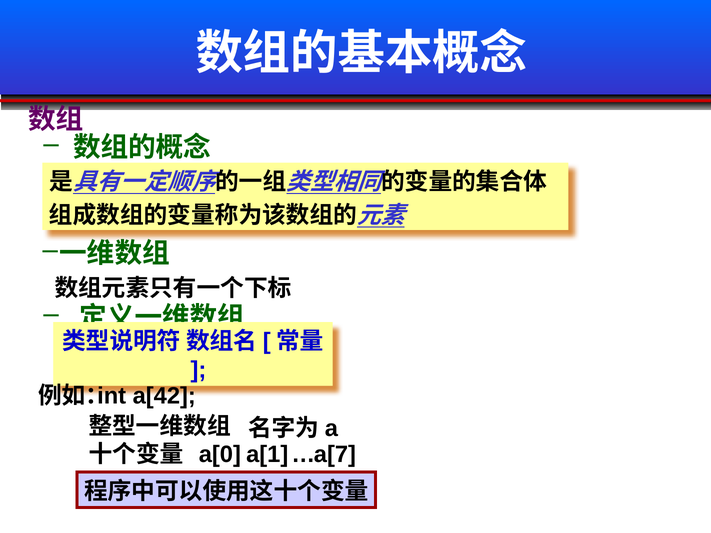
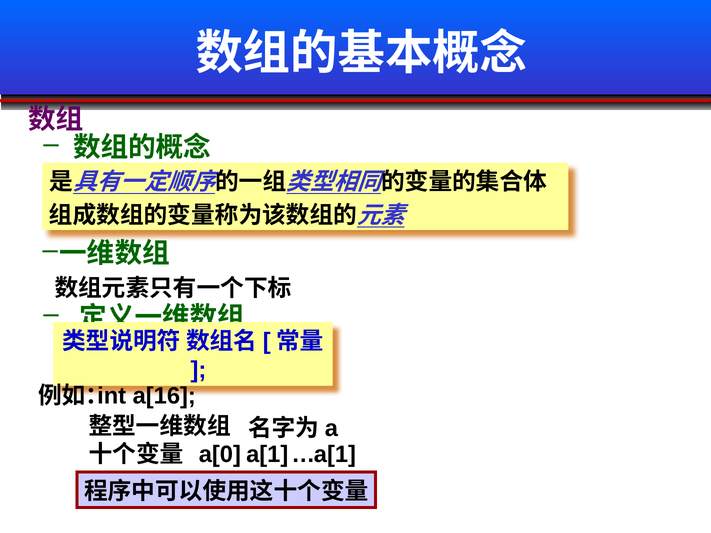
a[42: a[42 -> a[16
a[7: a[7 -> a[1
